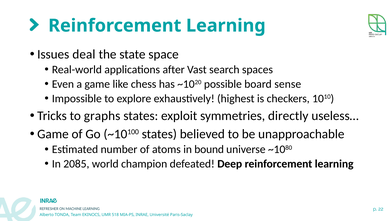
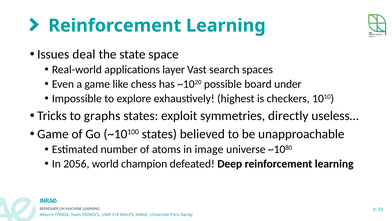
after: after -> layer
sense: sense -> under
bound: bound -> image
2085: 2085 -> 2056
